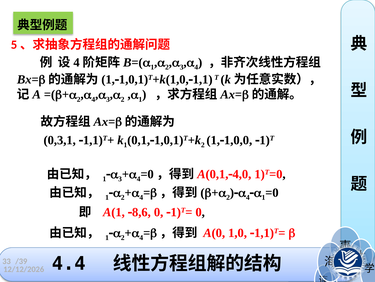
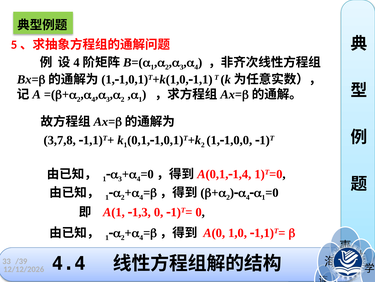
0,3,1: 0,3,1 -> 3,7,8
4,0: 4,0 -> 1,4
8,6: 8,6 -> 1,3
